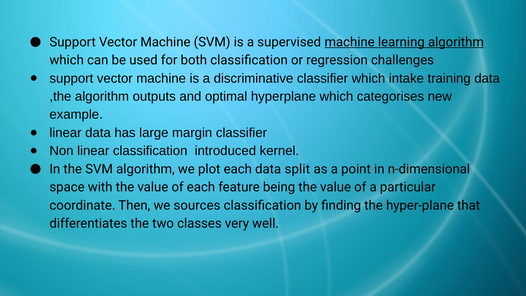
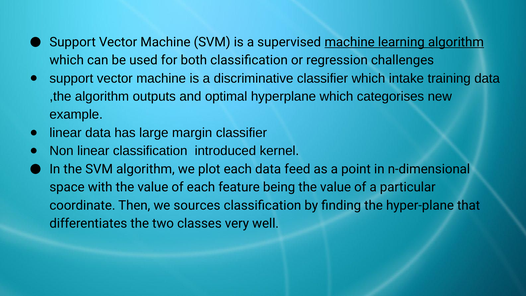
split: split -> feed
